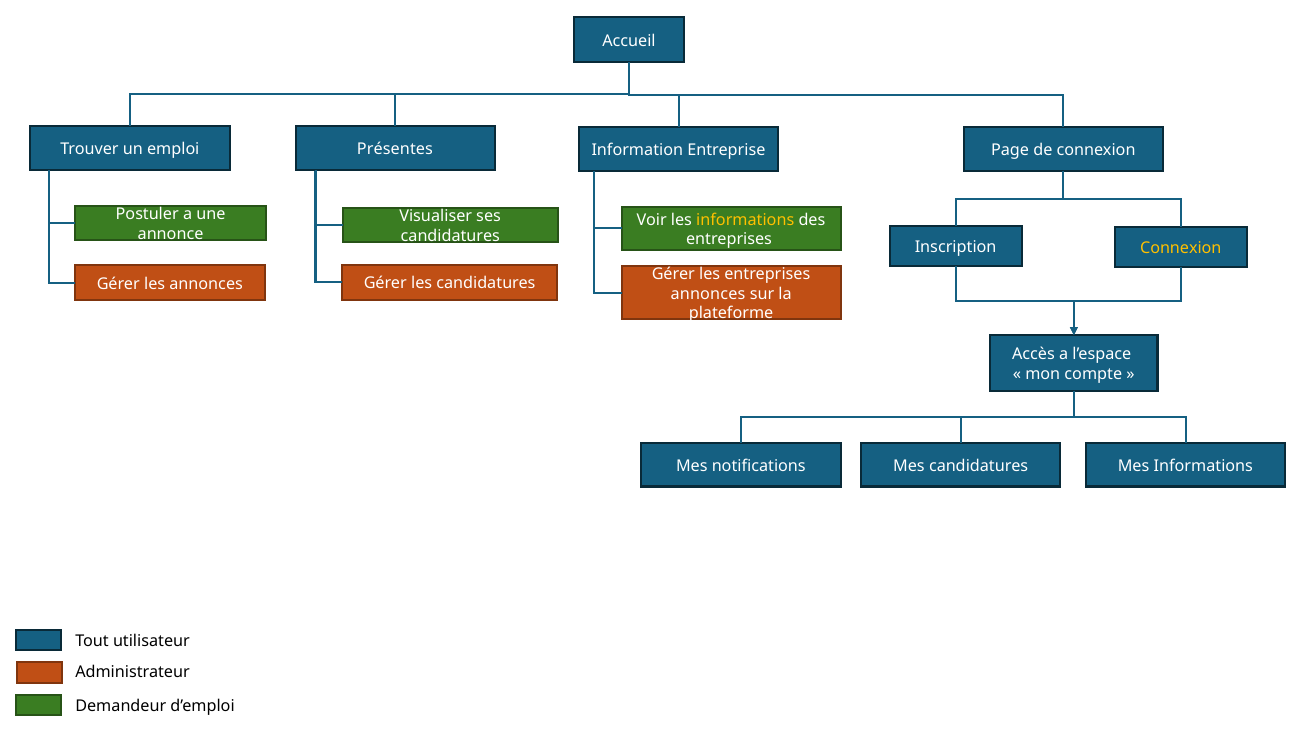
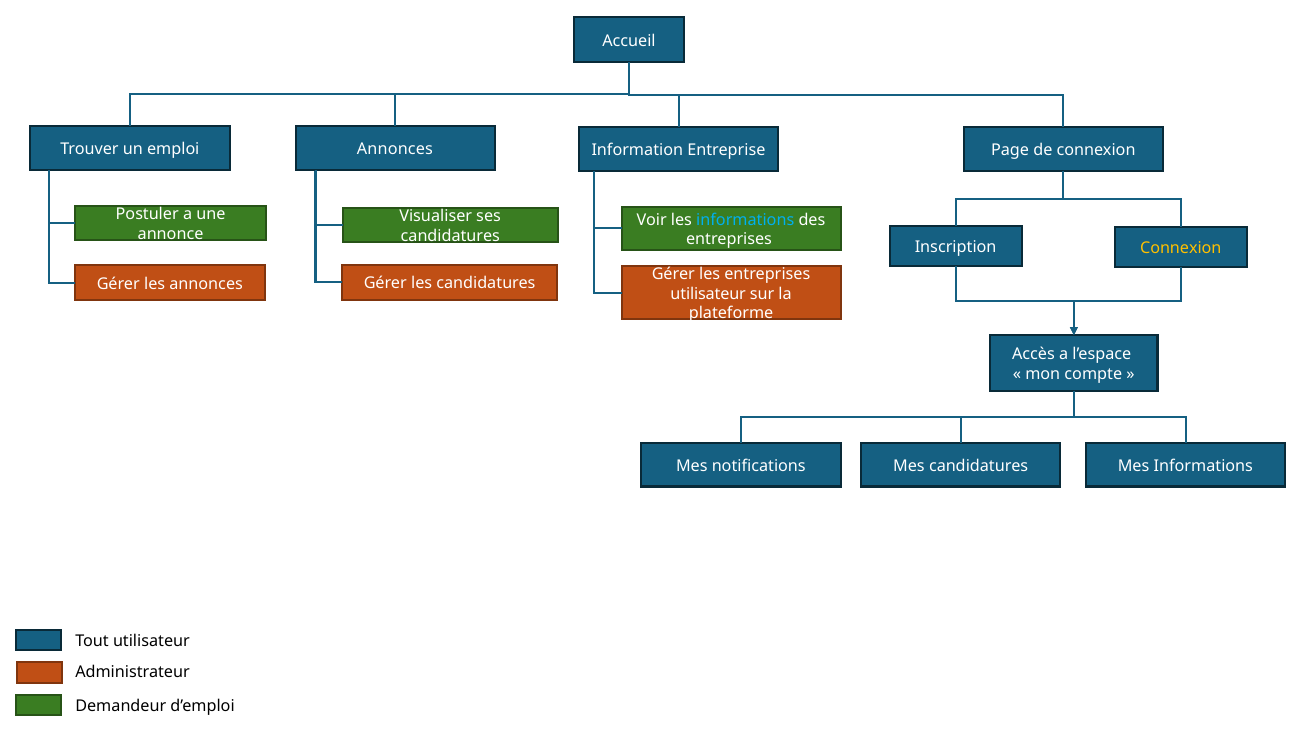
emploi Présentes: Présentes -> Annonces
informations at (745, 220) colour: yellow -> light blue
annonces at (708, 294): annonces -> utilisateur
